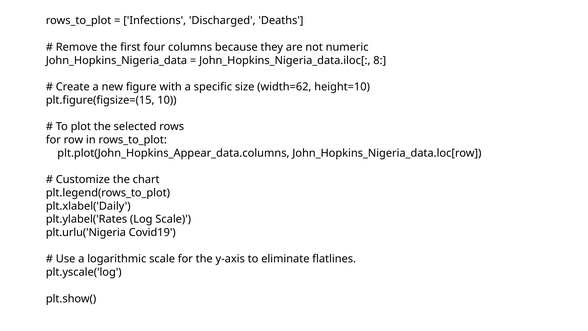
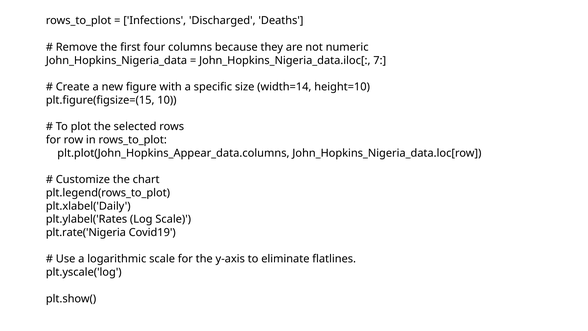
8: 8 -> 7
width=62: width=62 -> width=14
plt.urlu('Nigeria: plt.urlu('Nigeria -> plt.rate('Nigeria
